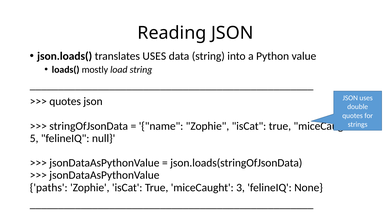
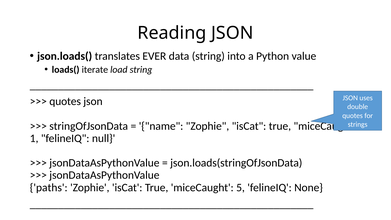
translates USES: USES -> EVER
mostly: mostly -> iterate
5: 5 -> 1
3: 3 -> 5
